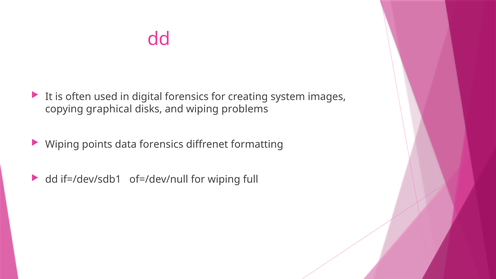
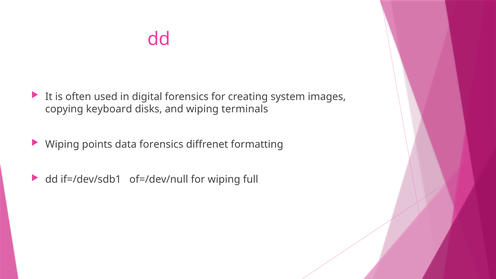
graphical: graphical -> keyboard
problems: problems -> terminals
